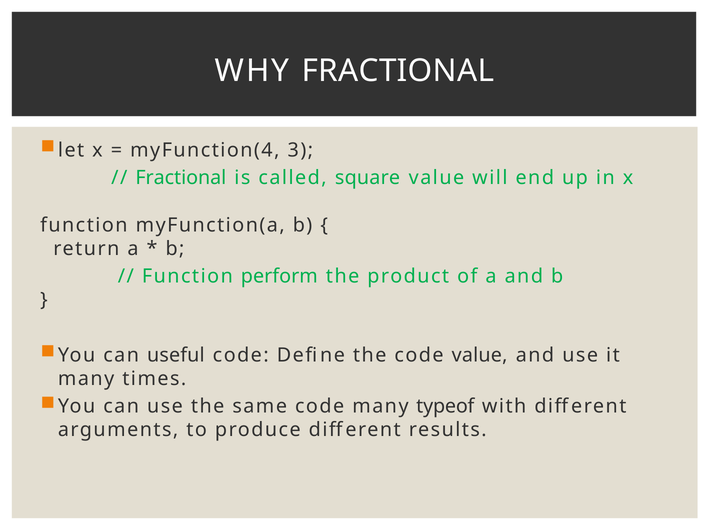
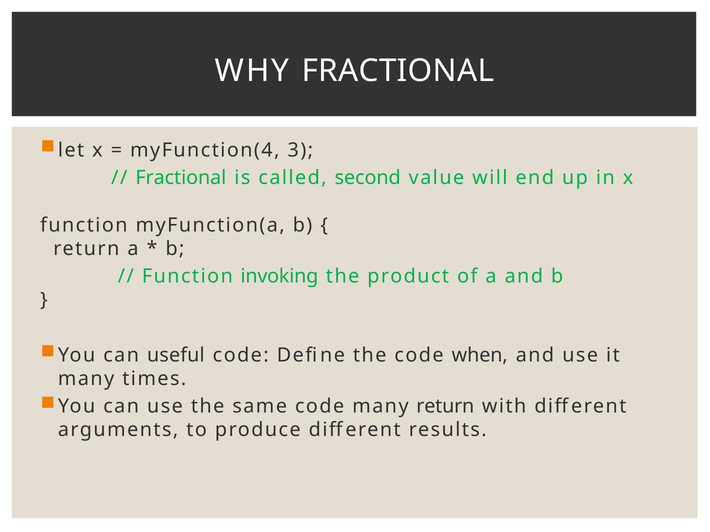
square: square -> second
perform: perform -> invoking
code value: value -> when
many typeof: typeof -> return
